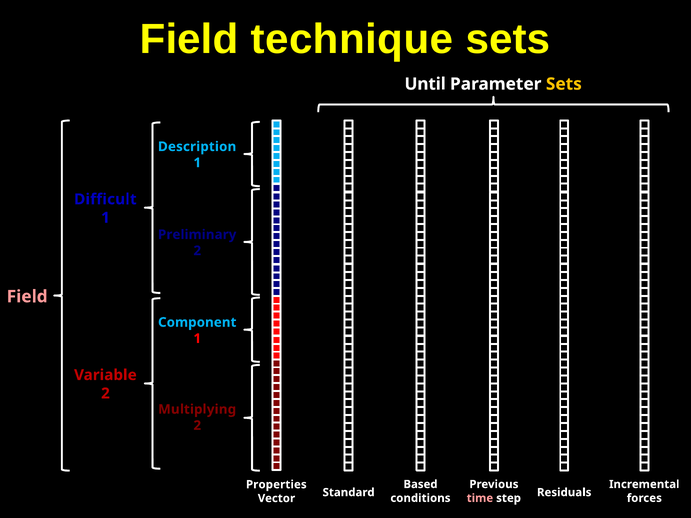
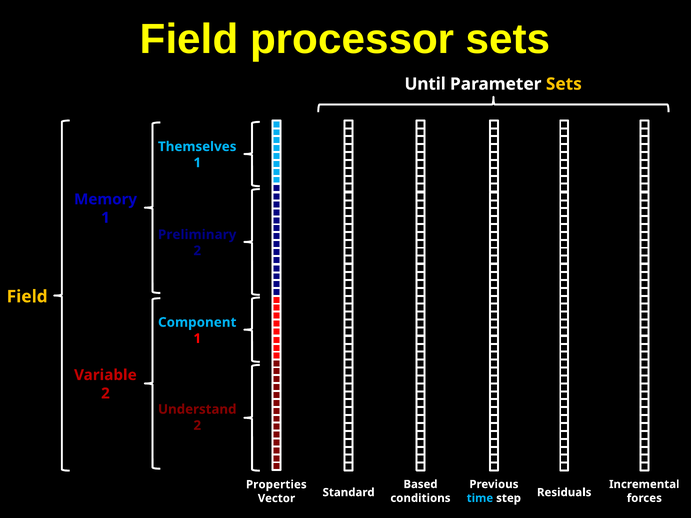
technique: technique -> processor
Description: Description -> Themselves
Difficult: Difficult -> Memory
Field at (27, 297) colour: pink -> yellow
Multiplying: Multiplying -> Understand
time colour: pink -> light blue
